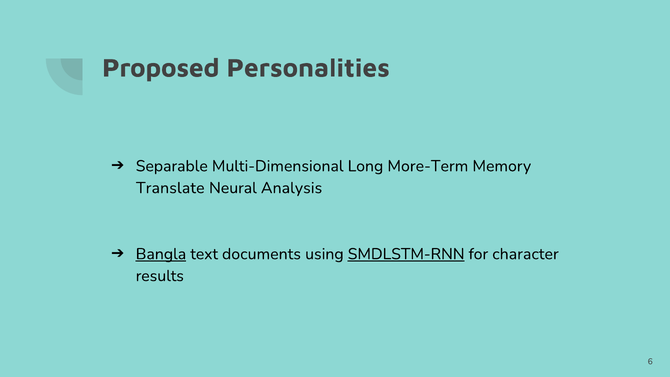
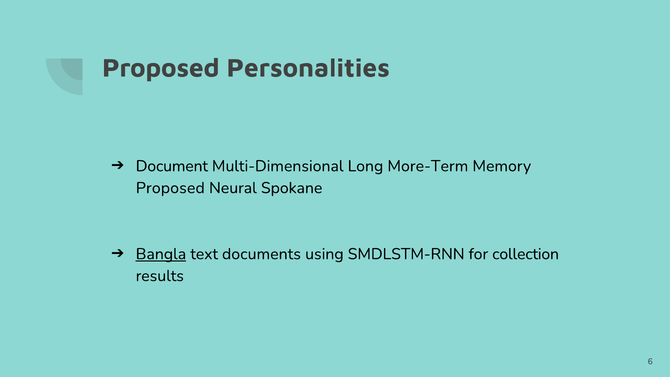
Separable: Separable -> Document
Translate at (170, 188): Translate -> Proposed
Analysis: Analysis -> Spokane
SMDLSTM-RNN underline: present -> none
character: character -> collection
